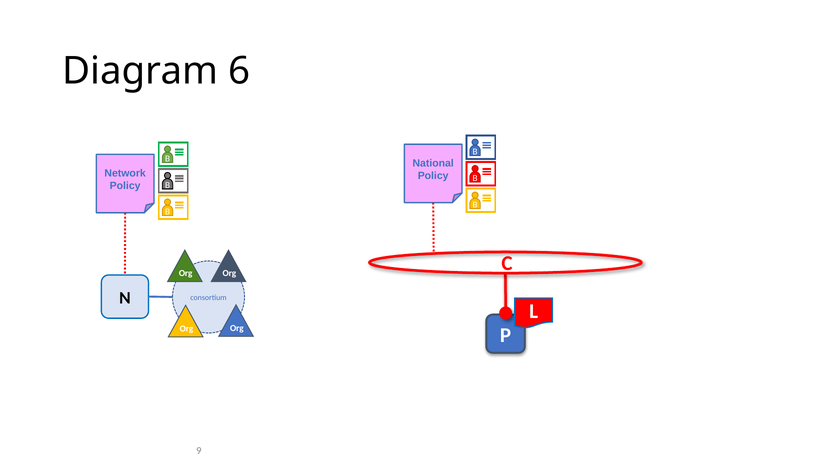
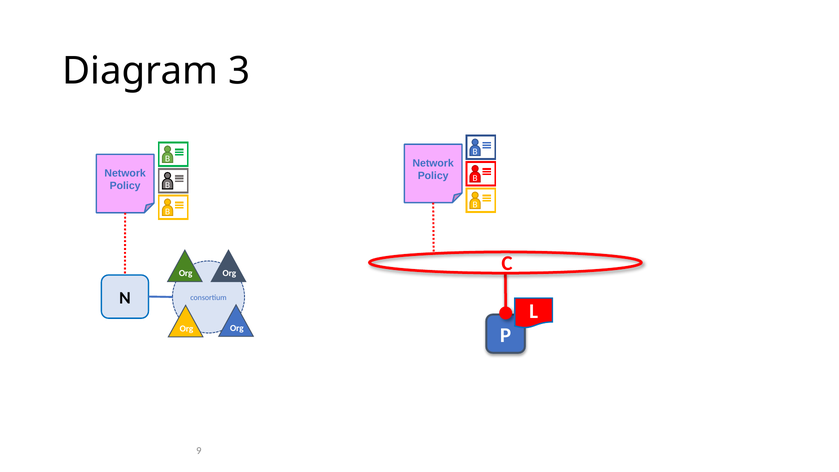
6: 6 -> 3
National at (433, 163): National -> Network
